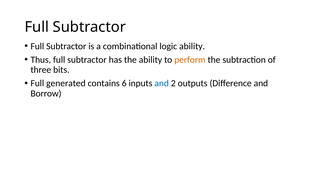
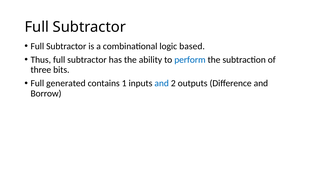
logic ability: ability -> based
perform colour: orange -> blue
6: 6 -> 1
